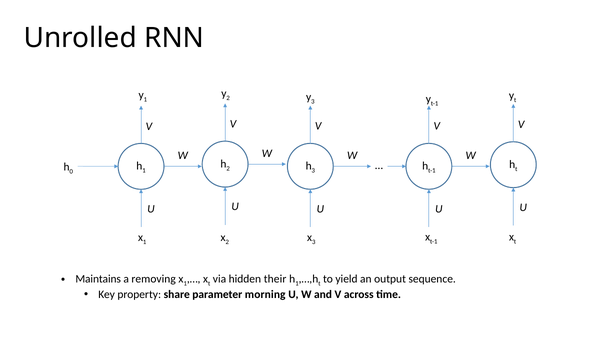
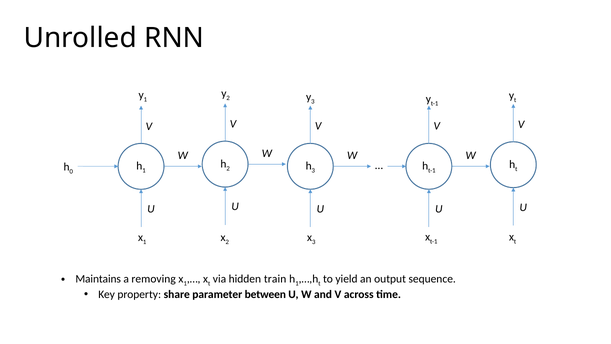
their: their -> train
morning: morning -> between
